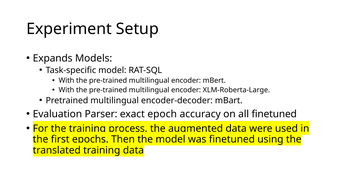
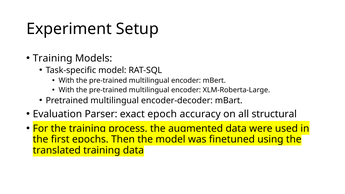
Expands at (53, 58): Expands -> Training
all finetuned: finetuned -> structural
